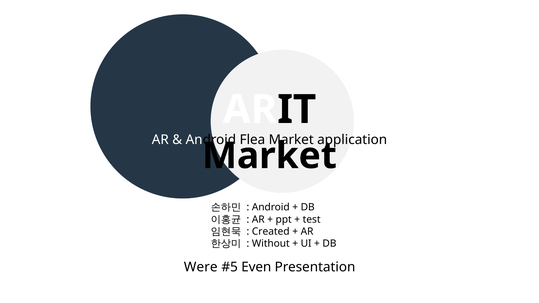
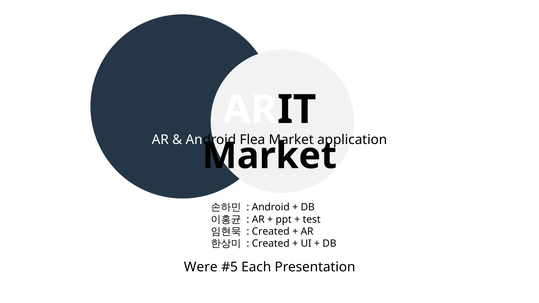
Without at (271, 244): Without -> Created
Even: Even -> Each
